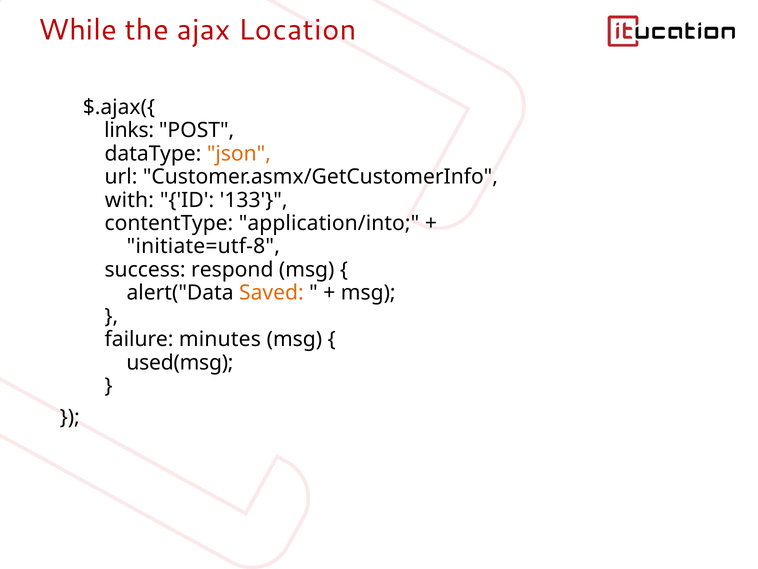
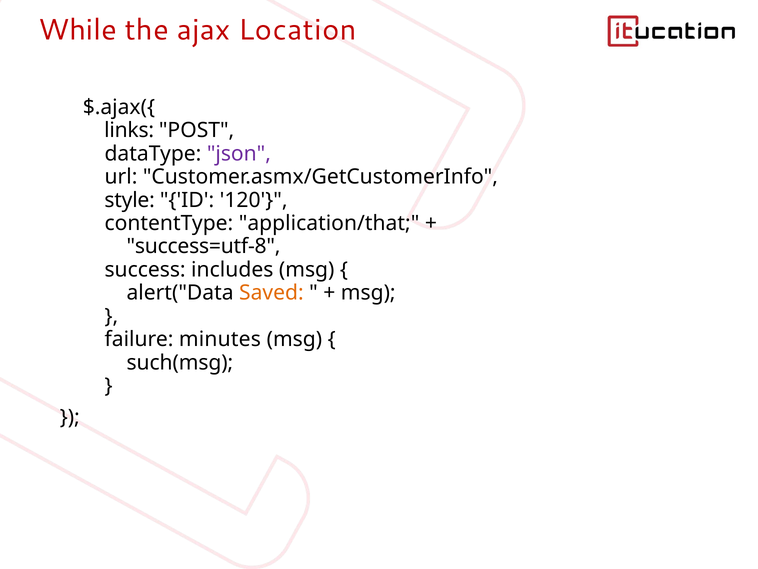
json colour: orange -> purple
with: with -> style
133: 133 -> 120
application/into: application/into -> application/that
initiate=utf-8: initiate=utf-8 -> success=utf-8
respond: respond -> includes
used(msg: used(msg -> such(msg
